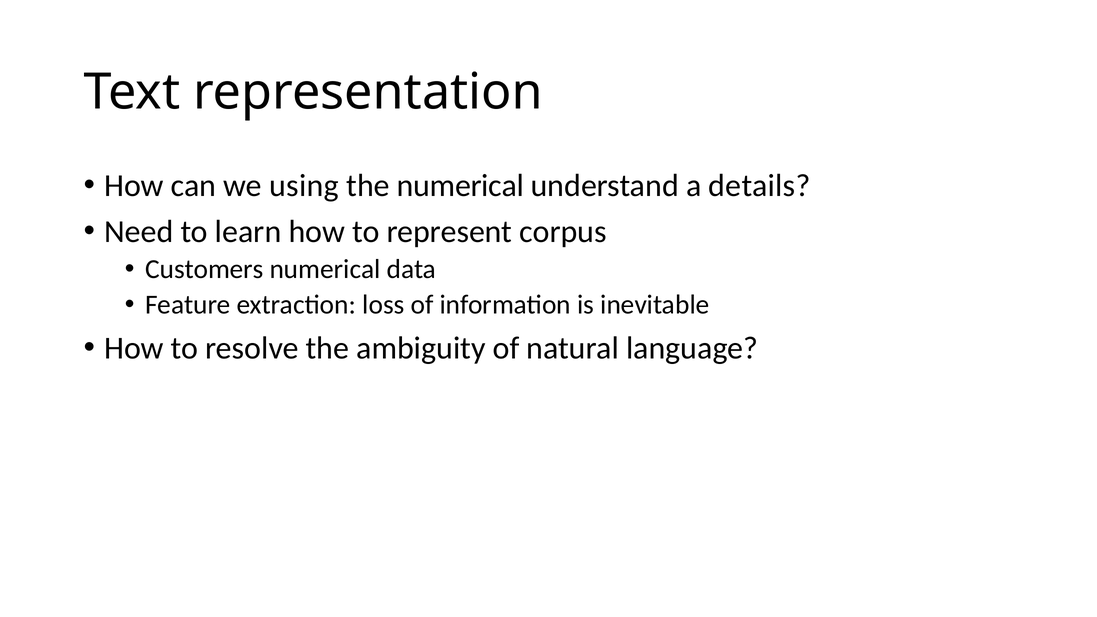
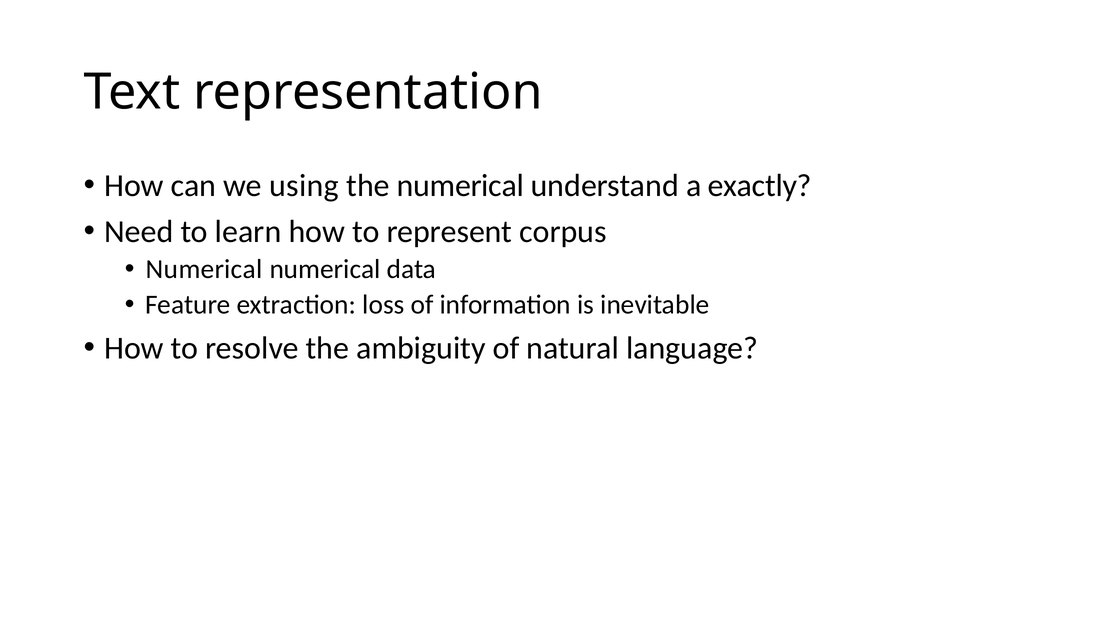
details: details -> exactly
Customers at (204, 269): Customers -> Numerical
